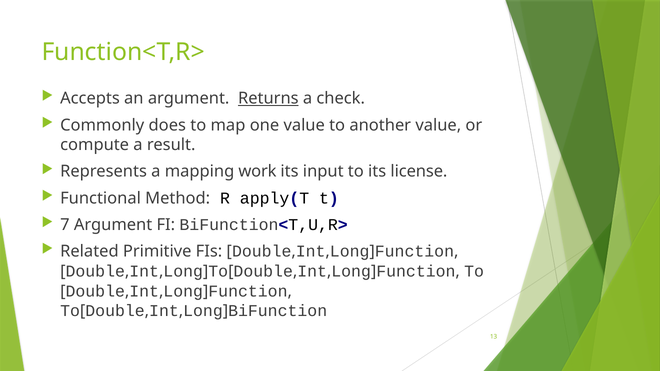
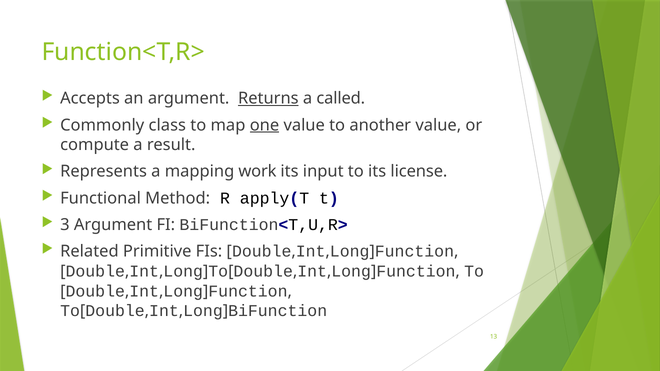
check: check -> called
does: does -> class
one underline: none -> present
7: 7 -> 3
